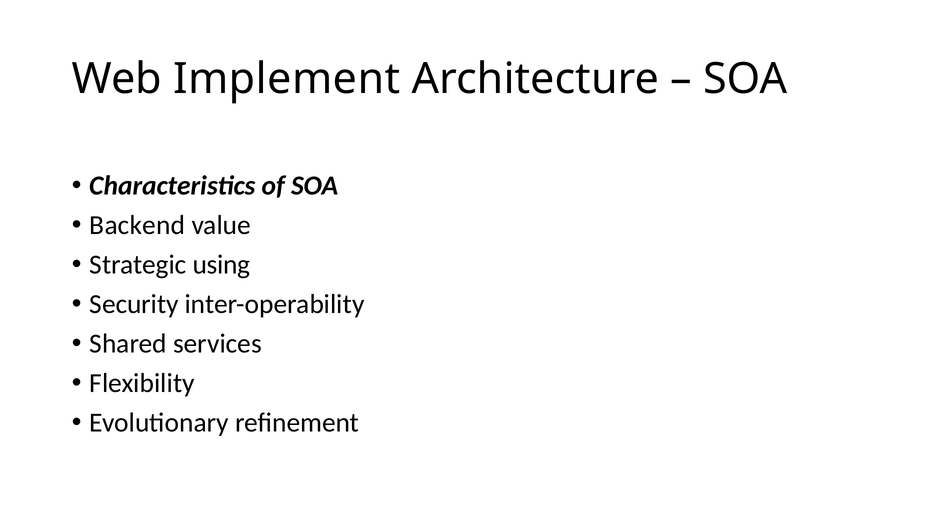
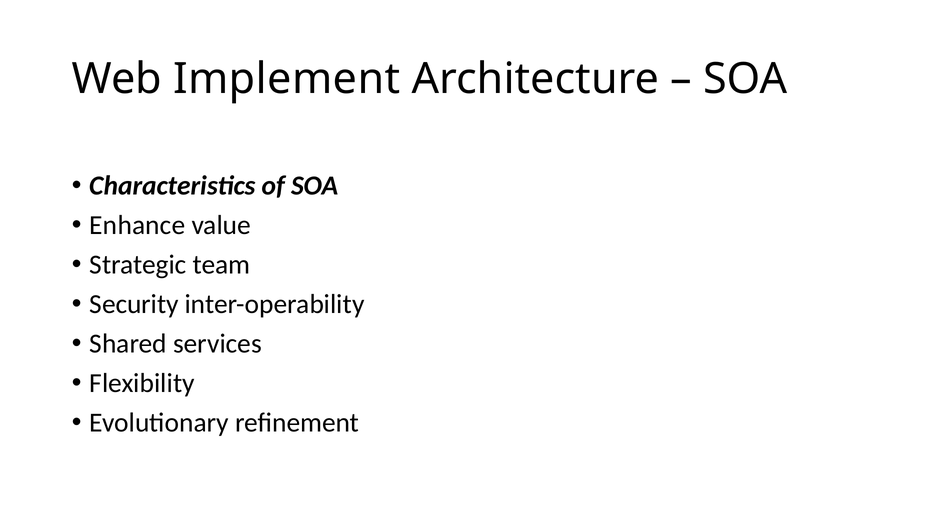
Backend: Backend -> Enhance
using: using -> team
